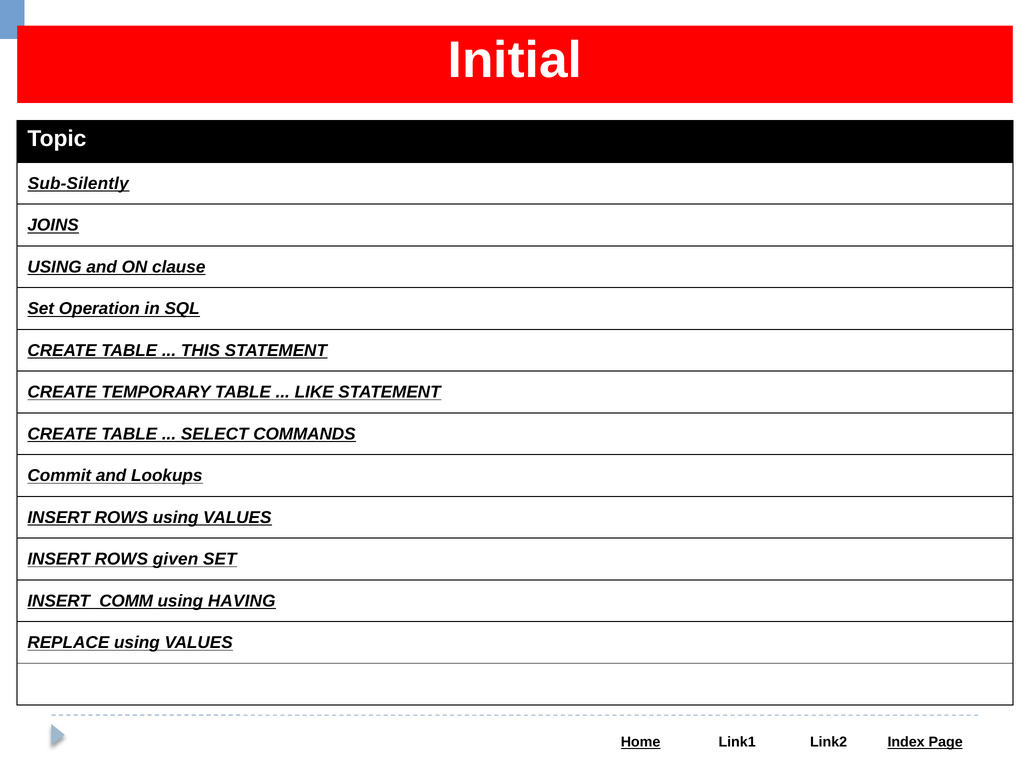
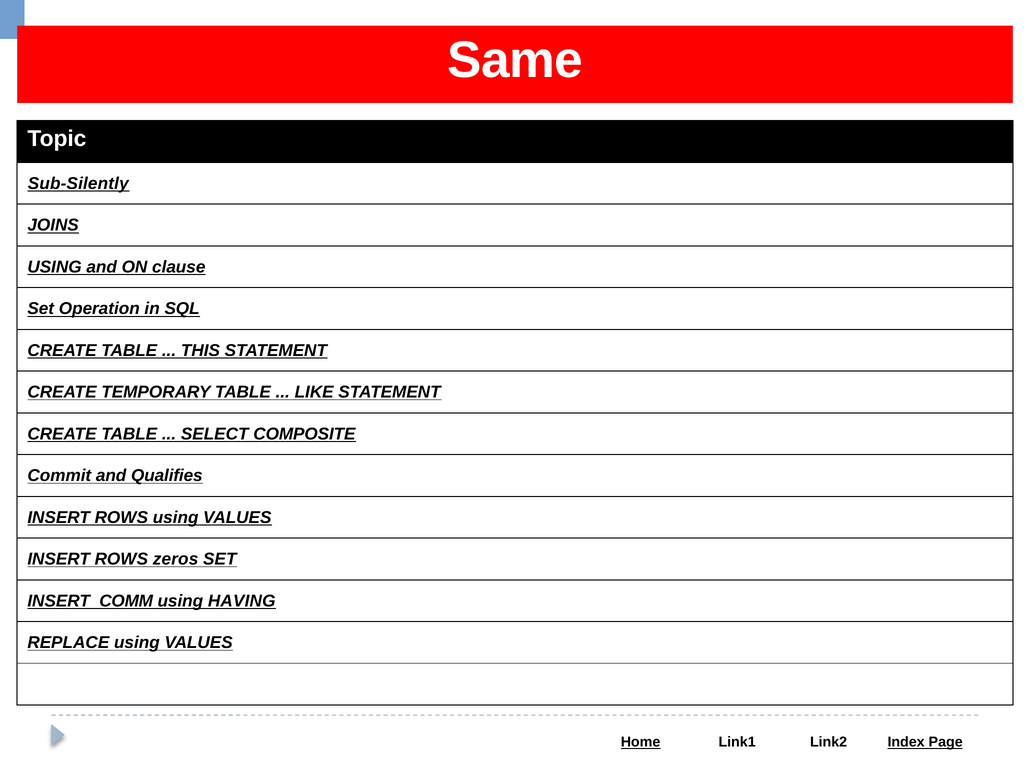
Initial: Initial -> Same
COMMANDS: COMMANDS -> COMPOSITE
Lookups: Lookups -> Qualifies
given: given -> zeros
